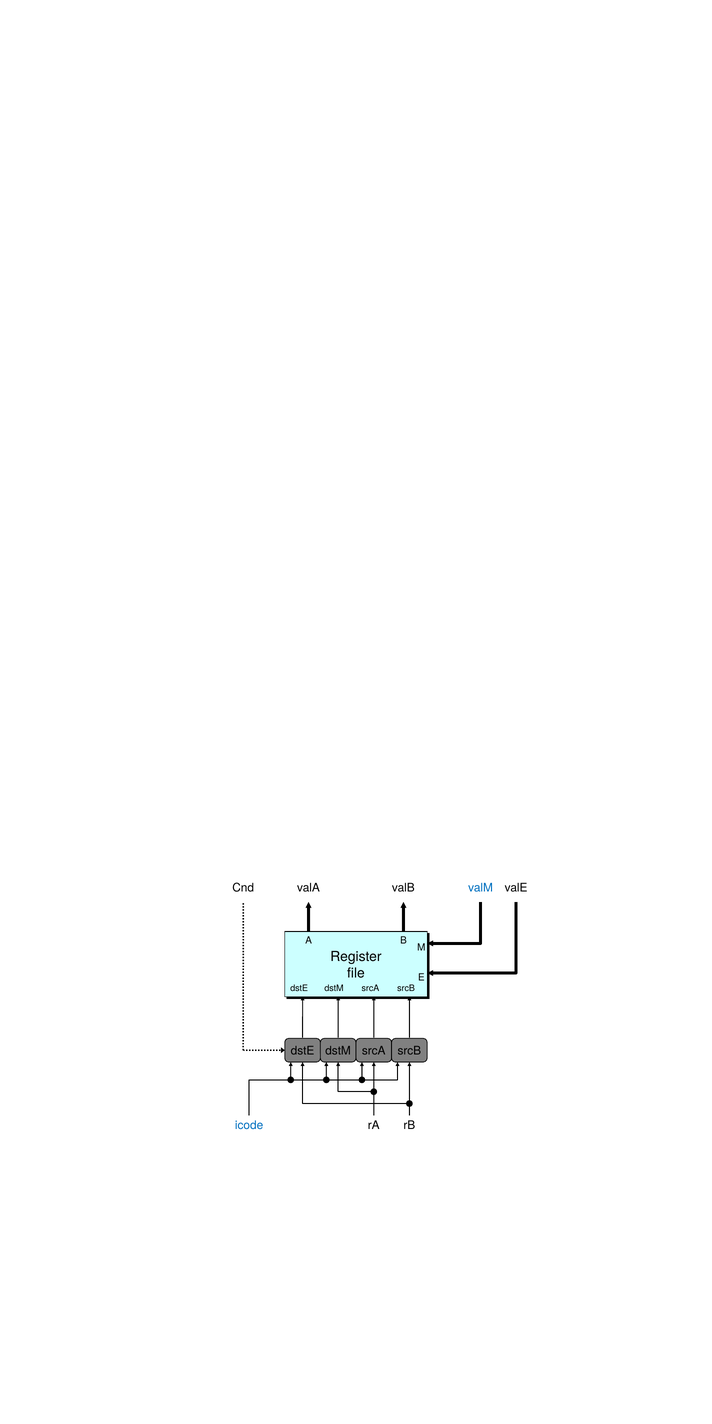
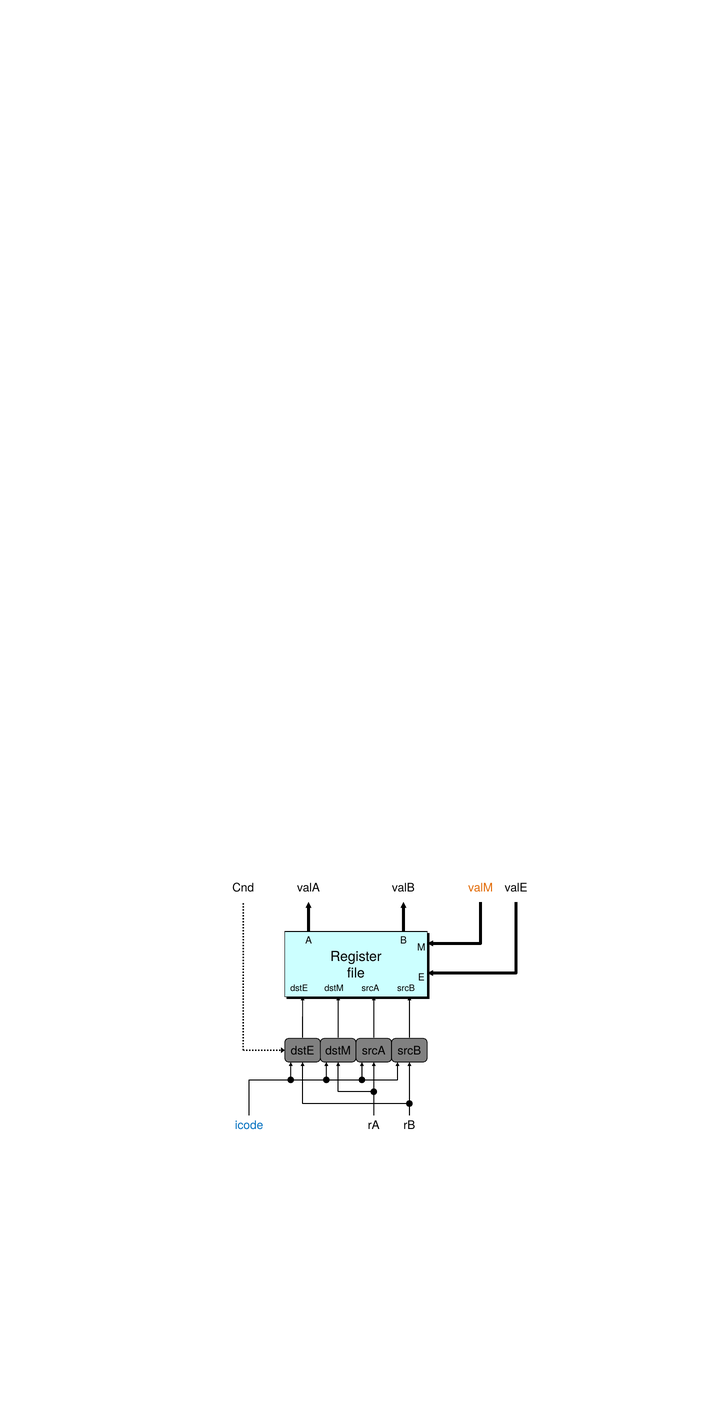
valM colour: blue -> orange
